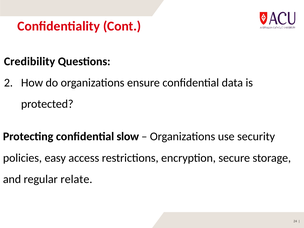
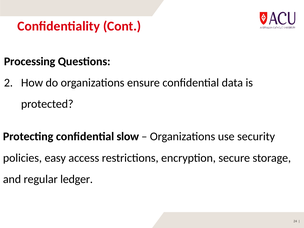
Credibility: Credibility -> Processing
relate: relate -> ledger
